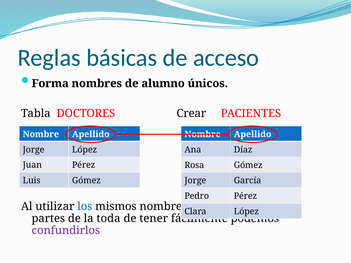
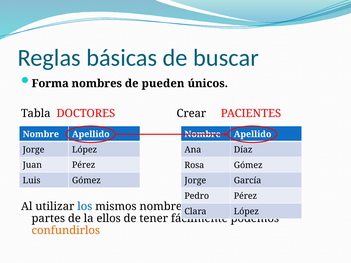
acceso: acceso -> buscar
alumno: alumno -> pueden
toda: toda -> ellos
confundirlos colour: purple -> orange
